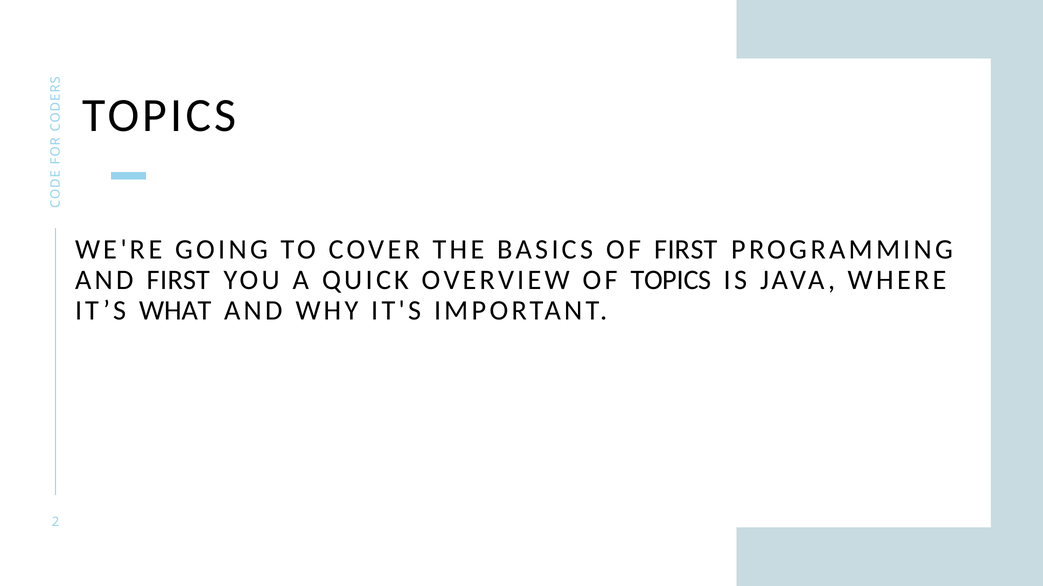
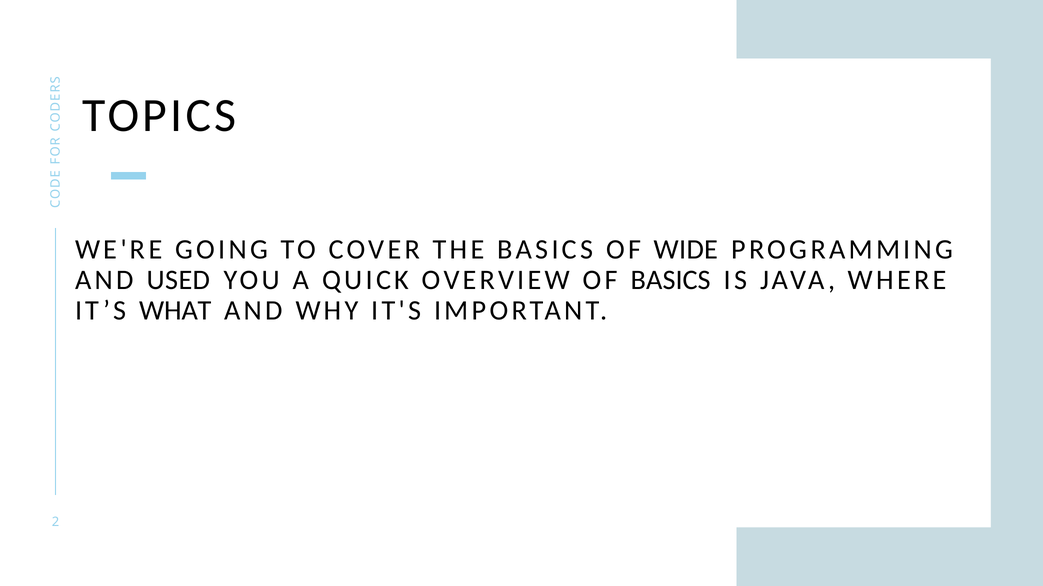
OF FIRST: FIRST -> WIDE
AND FIRST: FIRST -> USED
OF TOPICS: TOPICS -> BASICS
